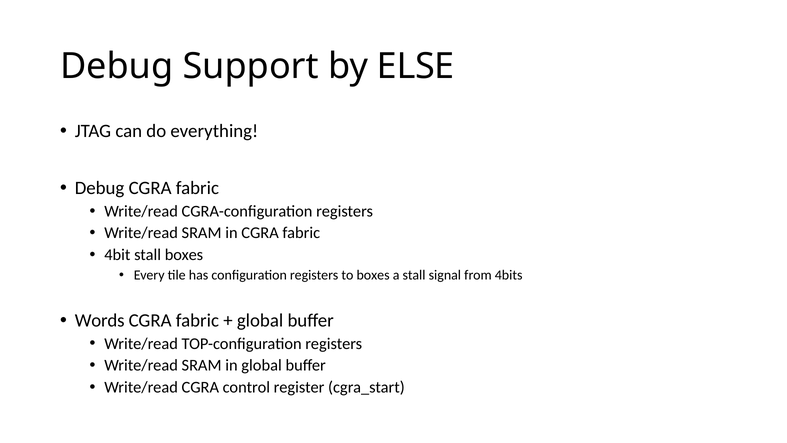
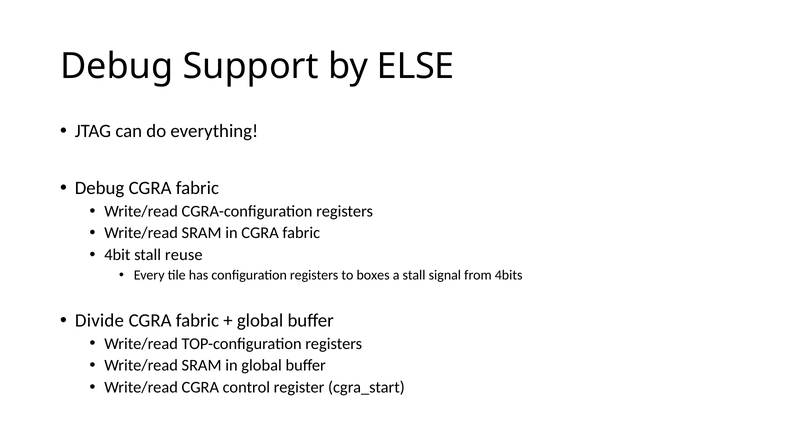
stall boxes: boxes -> reuse
Words: Words -> Divide
